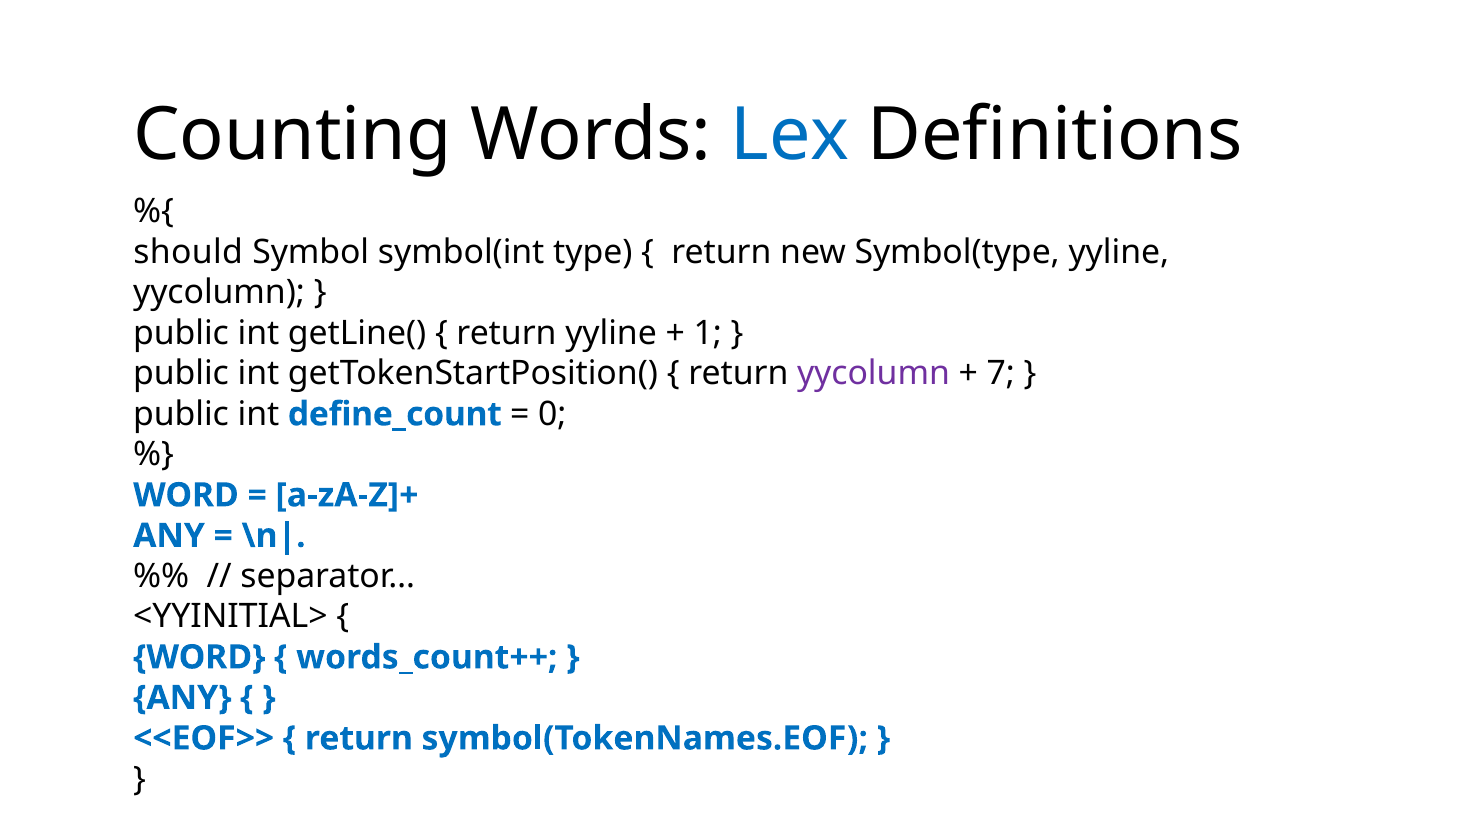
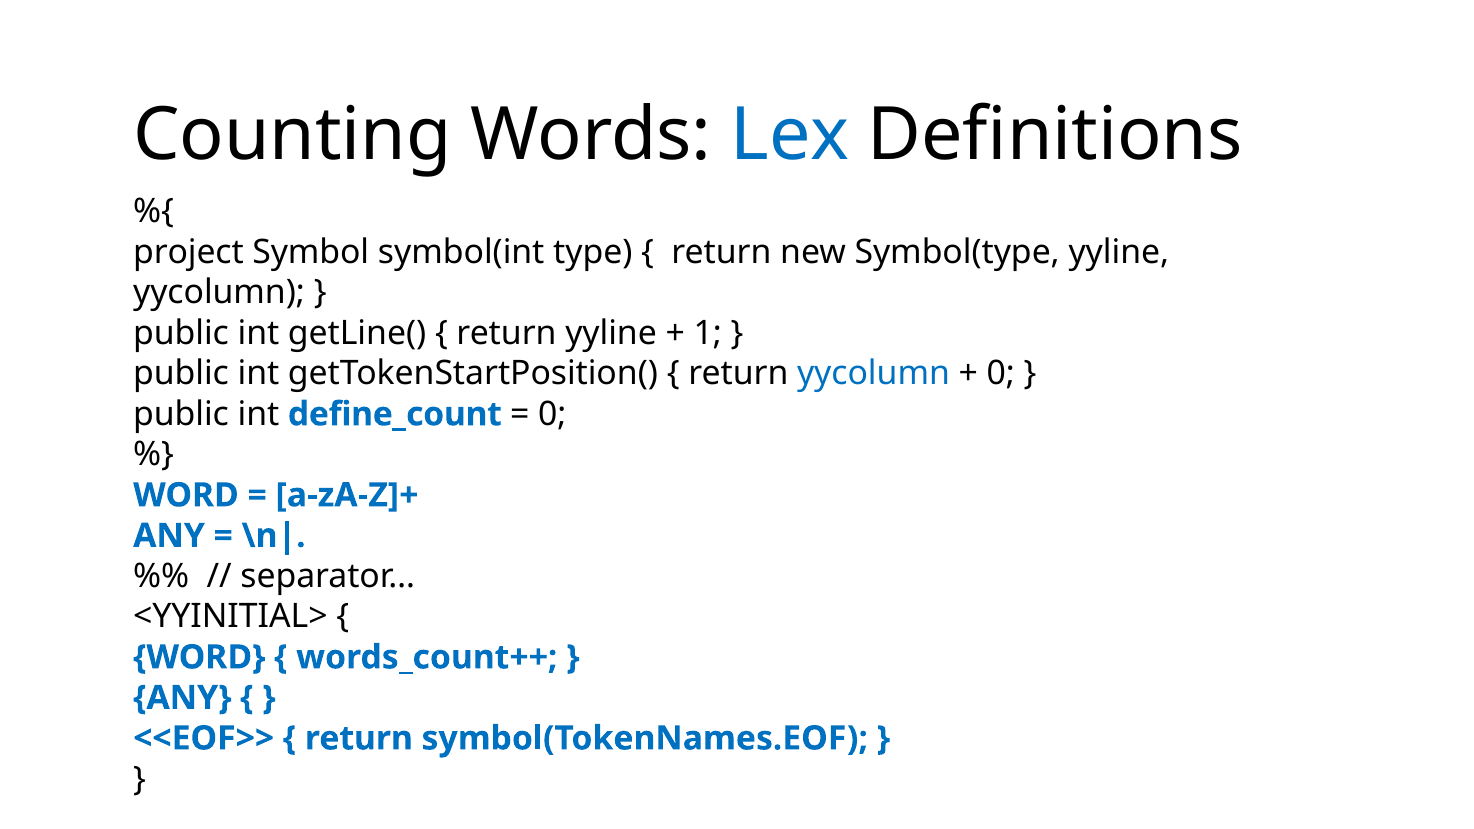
should: should -> project
yycolumn at (873, 374) colour: purple -> blue
7 at (1001, 374): 7 -> 0
